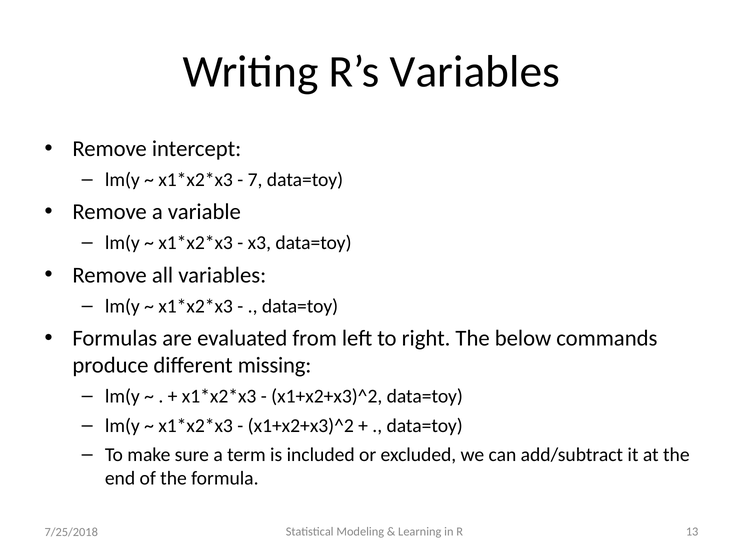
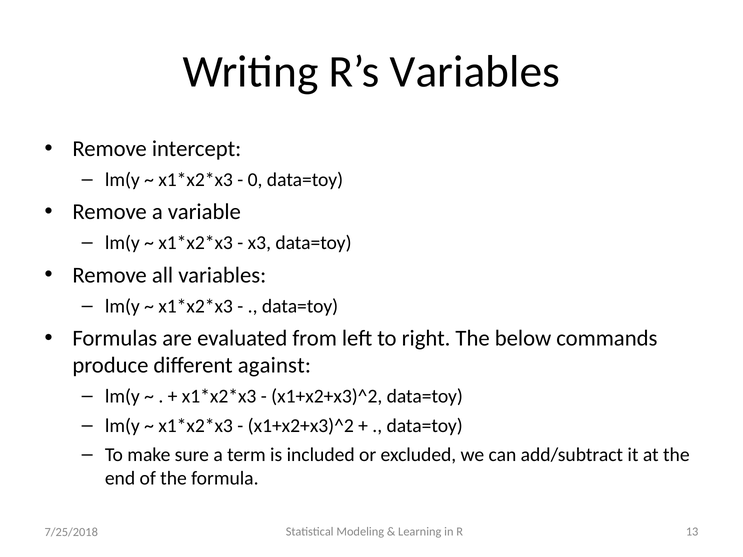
7: 7 -> 0
missing: missing -> against
